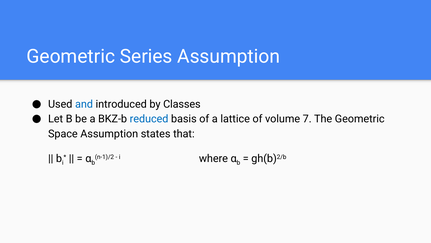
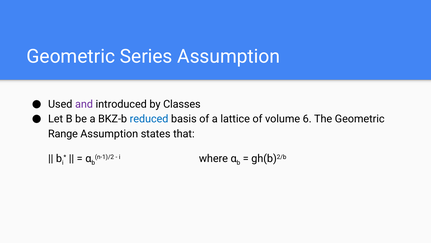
and colour: blue -> purple
7: 7 -> 6
Space: Space -> Range
